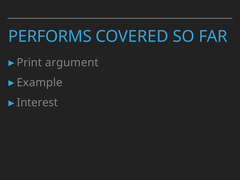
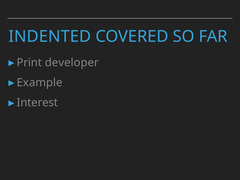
PERFORMS: PERFORMS -> INDENTED
argument: argument -> developer
